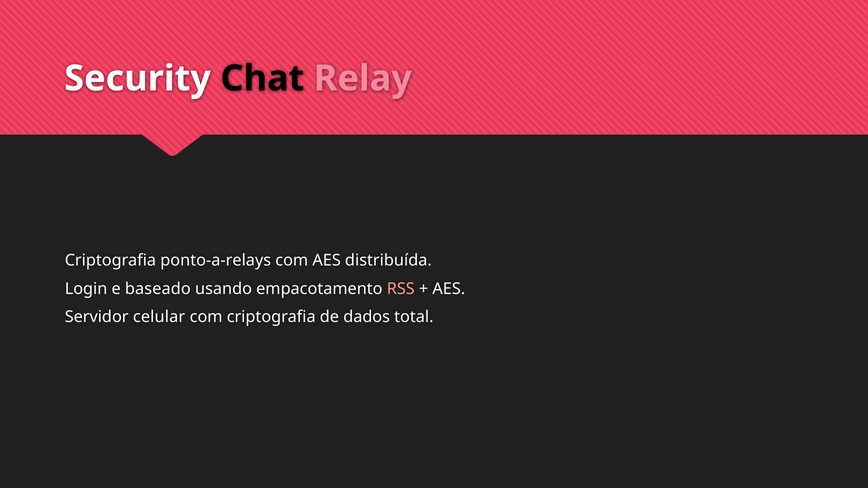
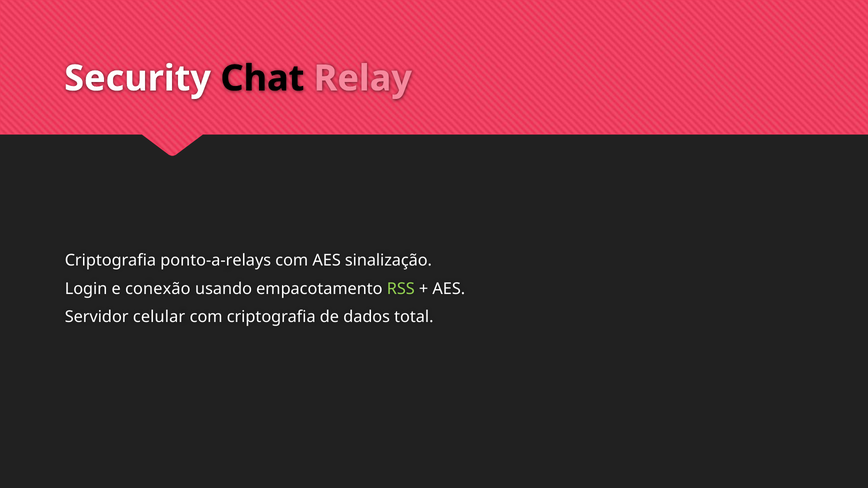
distribuída: distribuída -> sinalização
baseado: baseado -> conexão
RSS colour: pink -> light green
